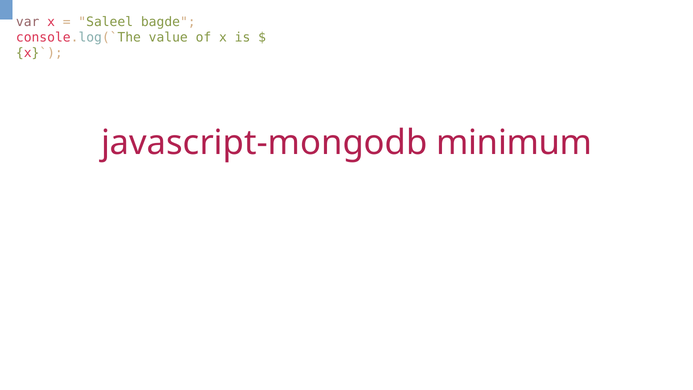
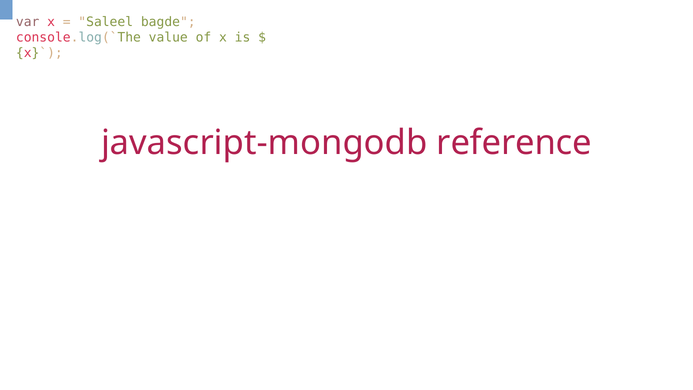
minimum: minimum -> reference
